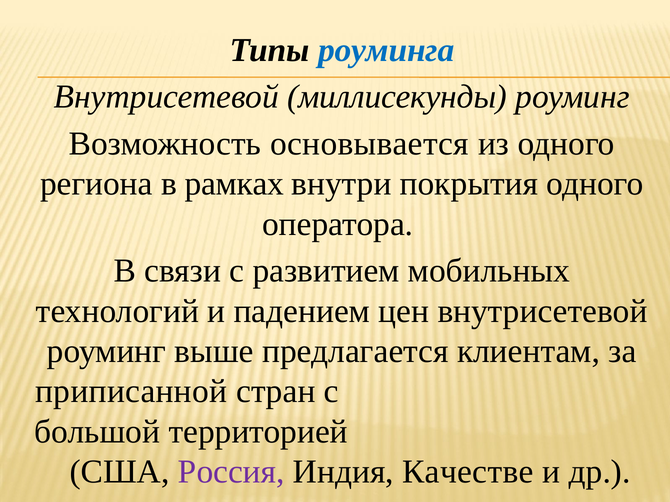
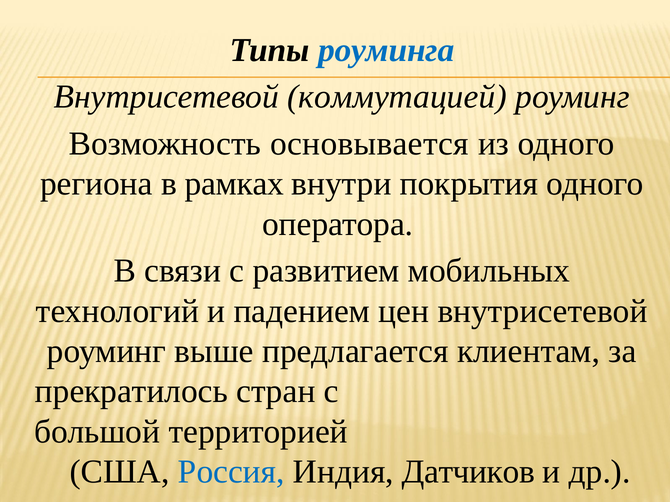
миллисекунды: миллисекунды -> коммутацией
приписанной: приписанной -> прекратилось
Россия colour: purple -> blue
Качестве: Качестве -> Датчиков
